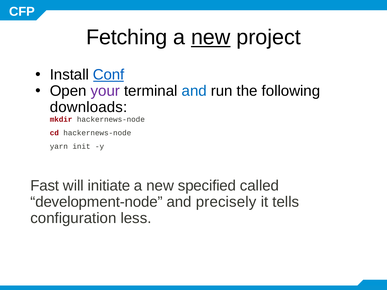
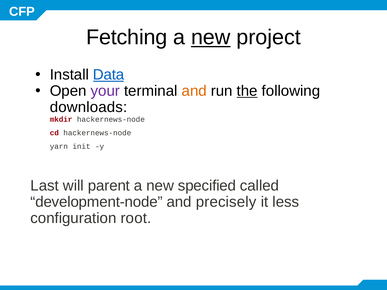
Conf: Conf -> Data
and at (194, 91) colour: blue -> orange
the underline: none -> present
Fast: Fast -> Last
initiate: initiate -> parent
tells: tells -> less
less: less -> root
